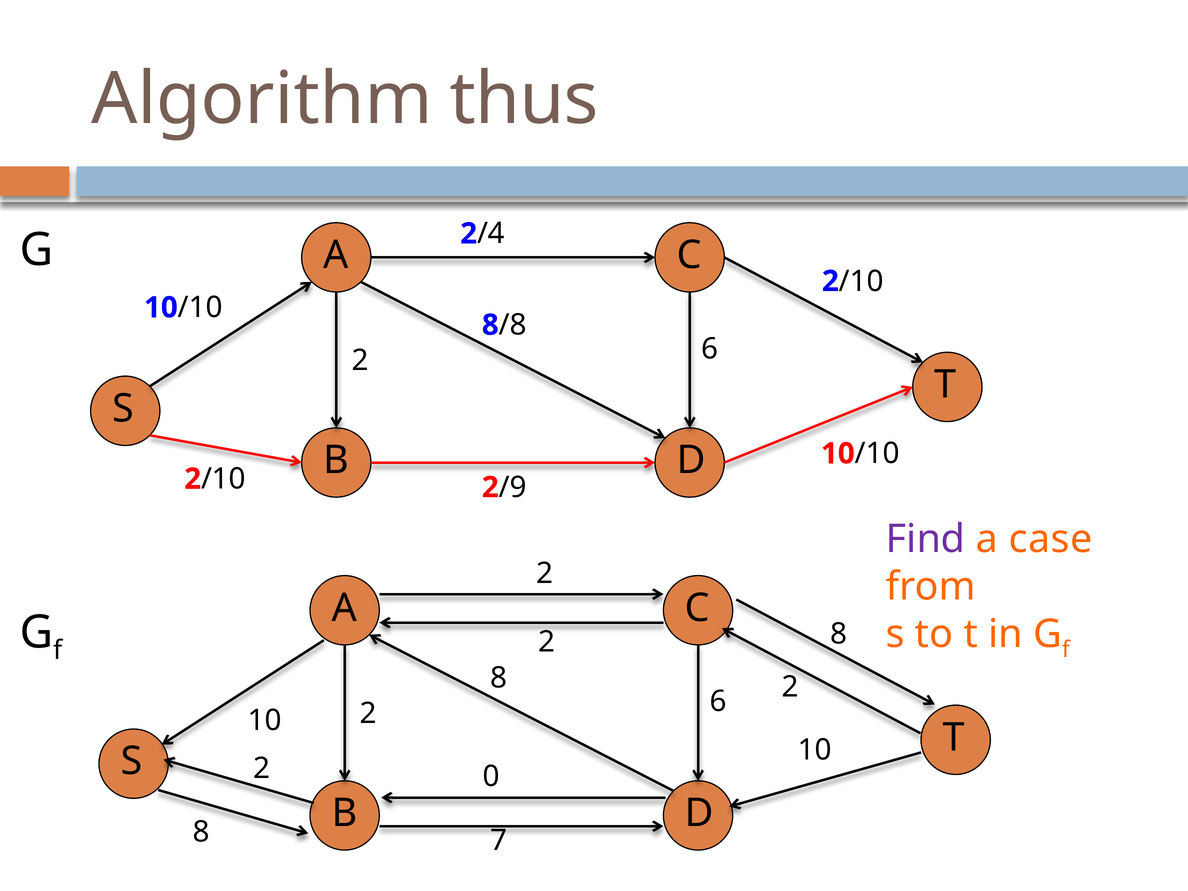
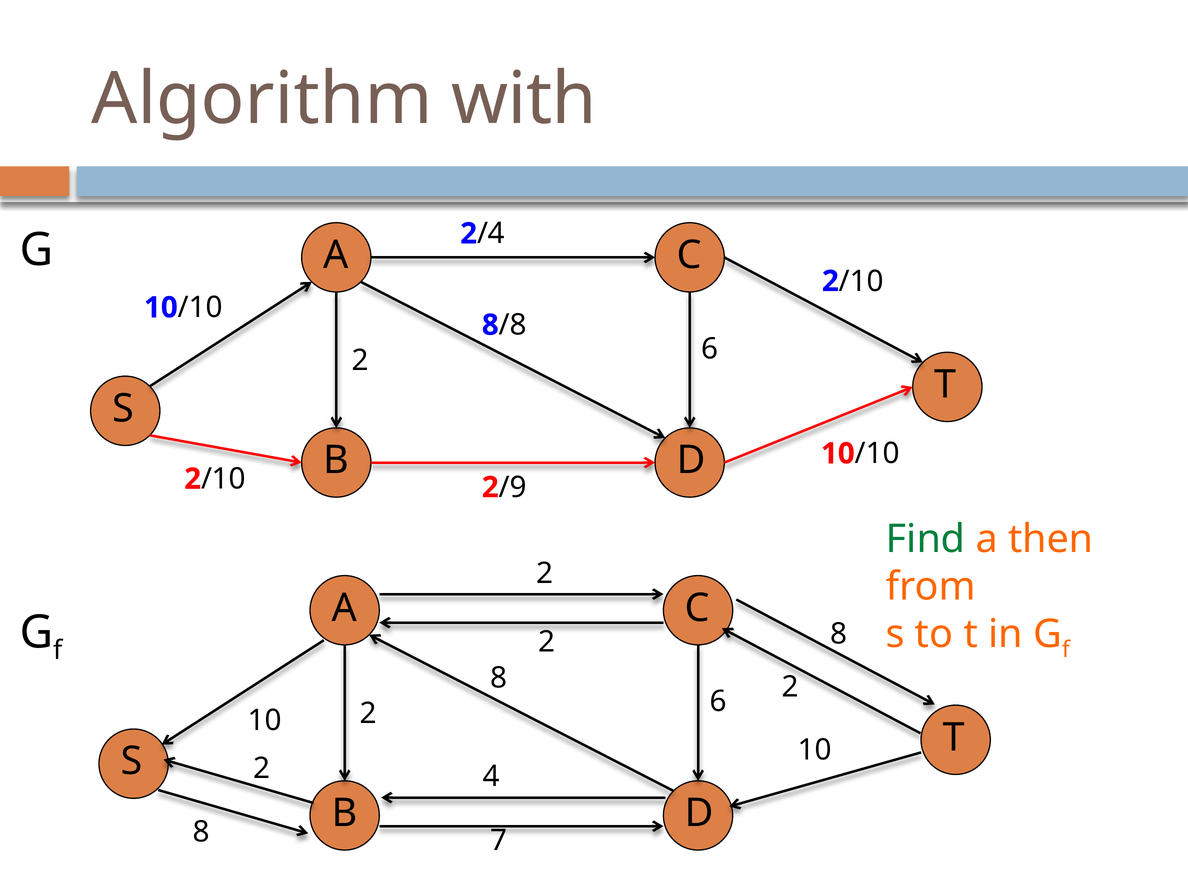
thus: thus -> with
Find colour: purple -> green
case: case -> then
0: 0 -> 4
